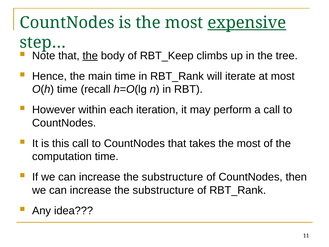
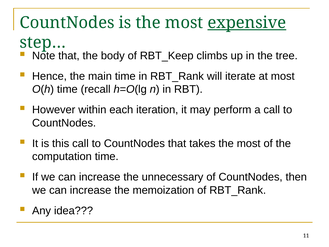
the at (90, 56) underline: present -> none
substructure at (172, 177): substructure -> unnecessary
substructure at (163, 190): substructure -> memoization
